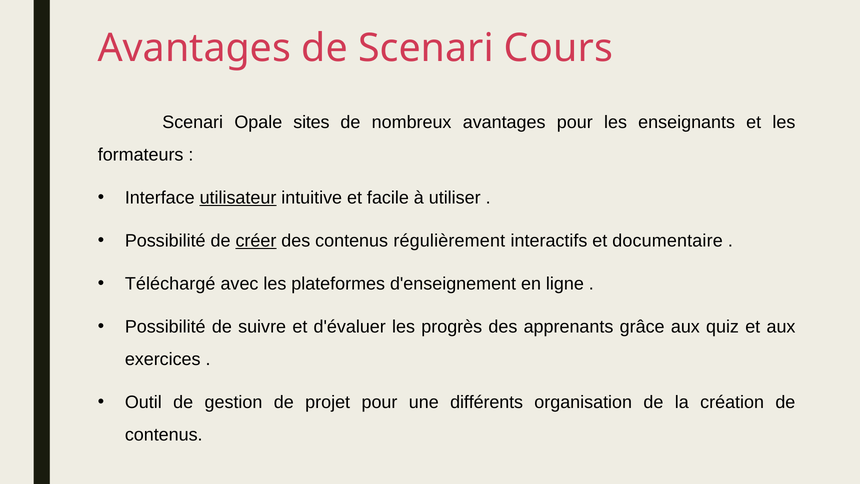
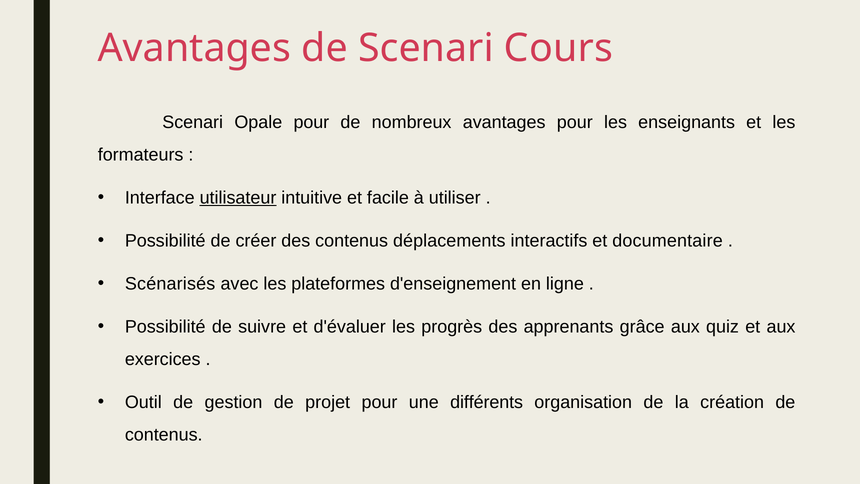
Opale sites: sites -> pour
créer underline: present -> none
régulièrement: régulièrement -> déplacements
Téléchargé: Téléchargé -> Scénarisés
